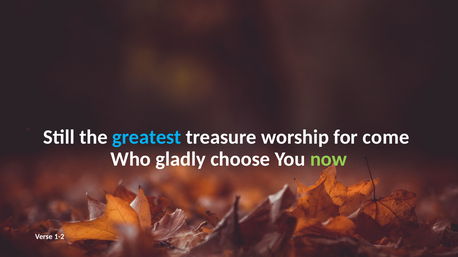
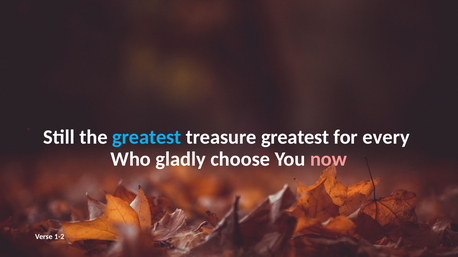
treasure worship: worship -> greatest
come: come -> every
now colour: light green -> pink
